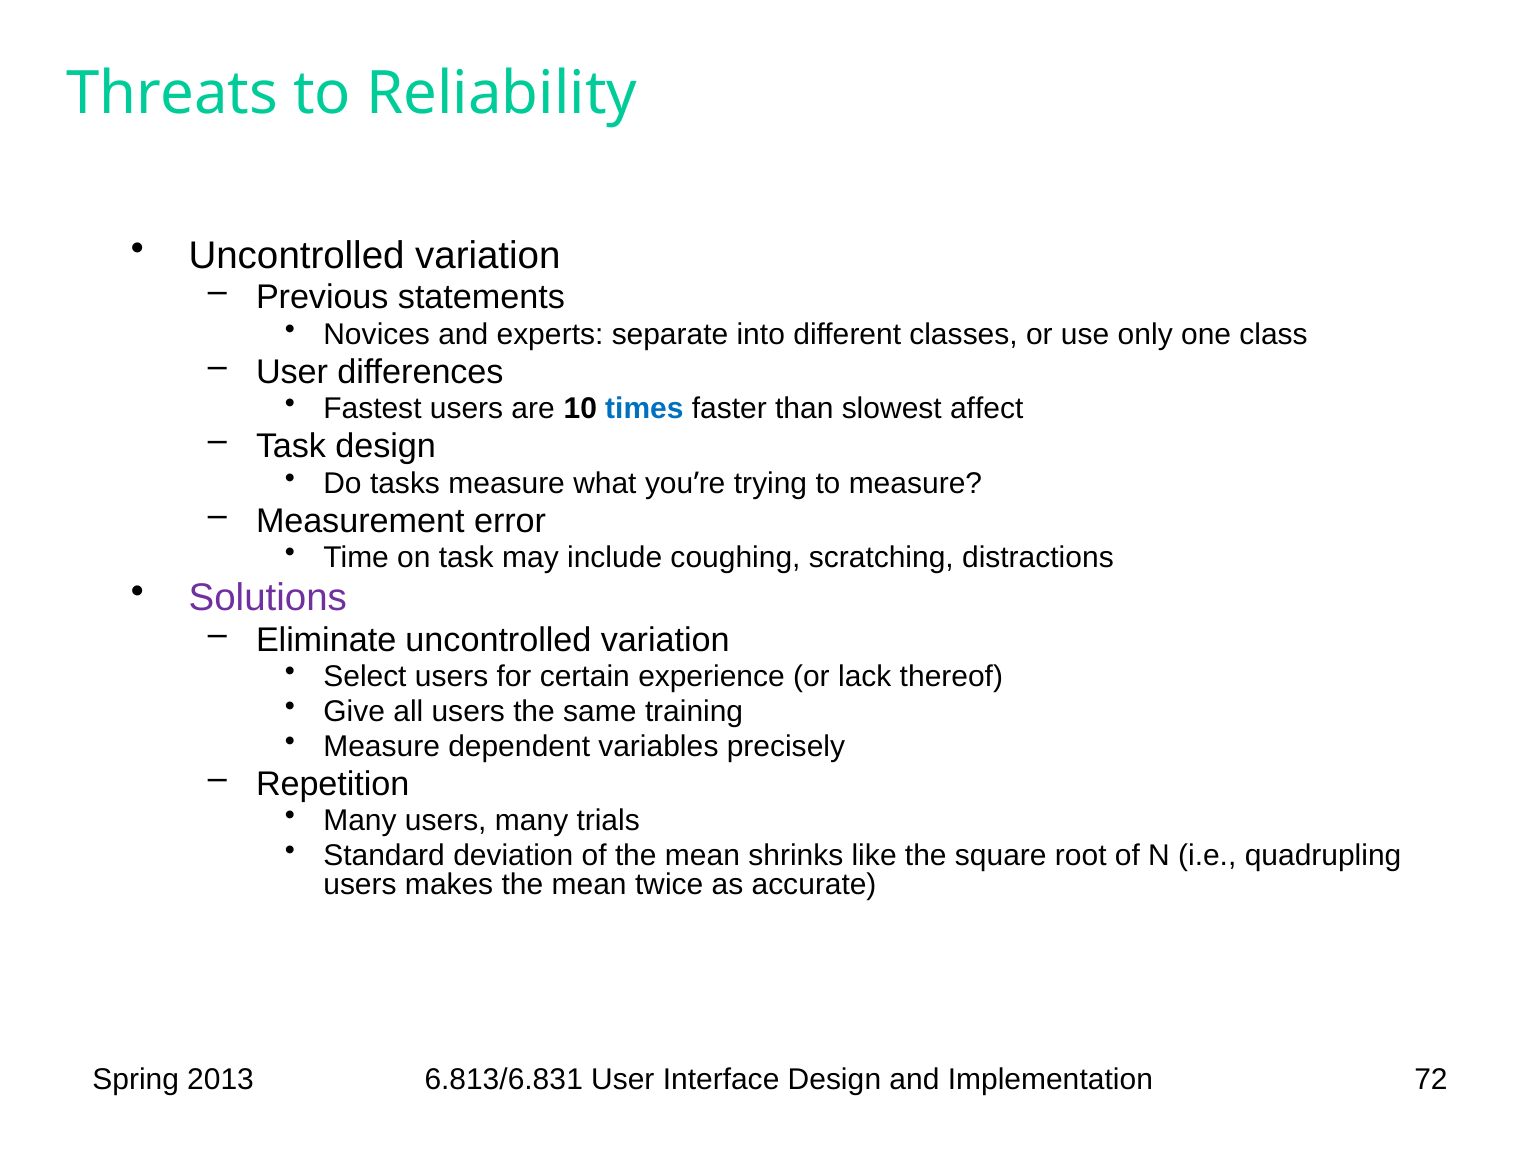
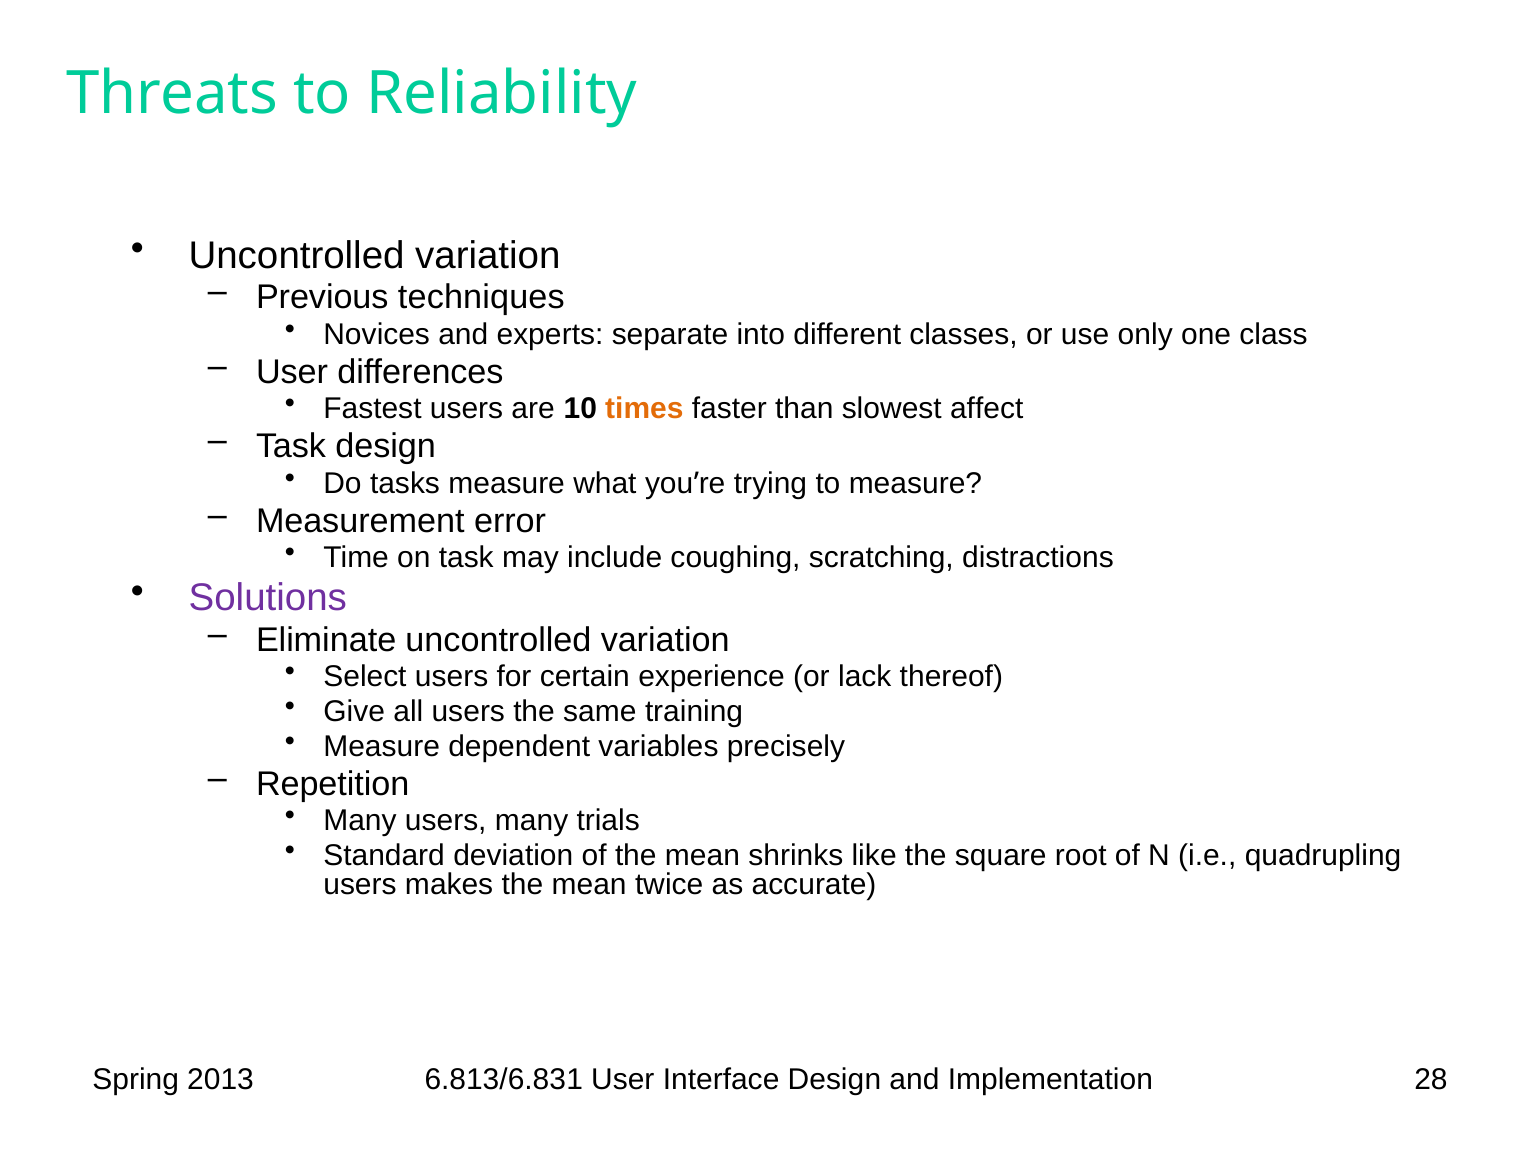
statements: statements -> techniques
times colour: blue -> orange
72: 72 -> 28
